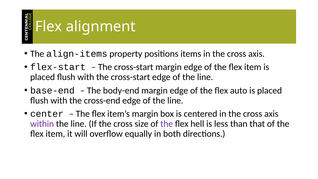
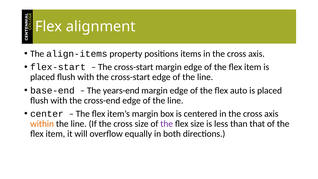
body-end: body-end -> years-end
within colour: purple -> orange
flex hell: hell -> size
